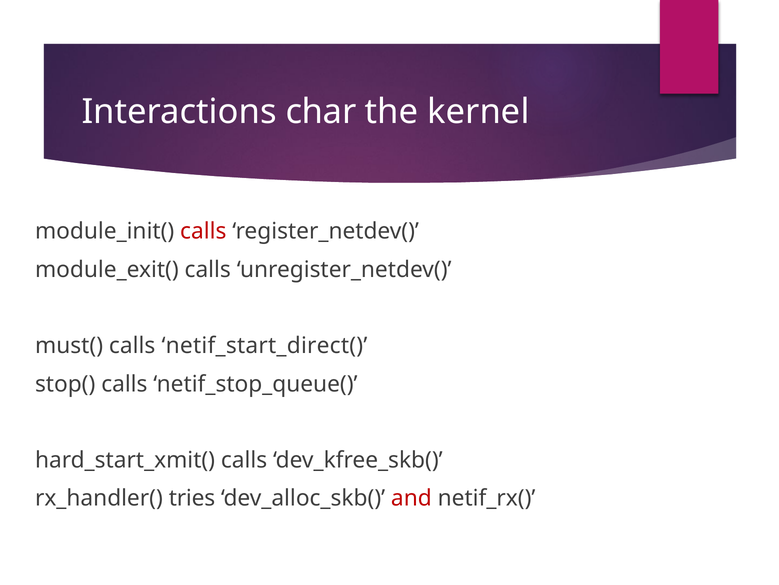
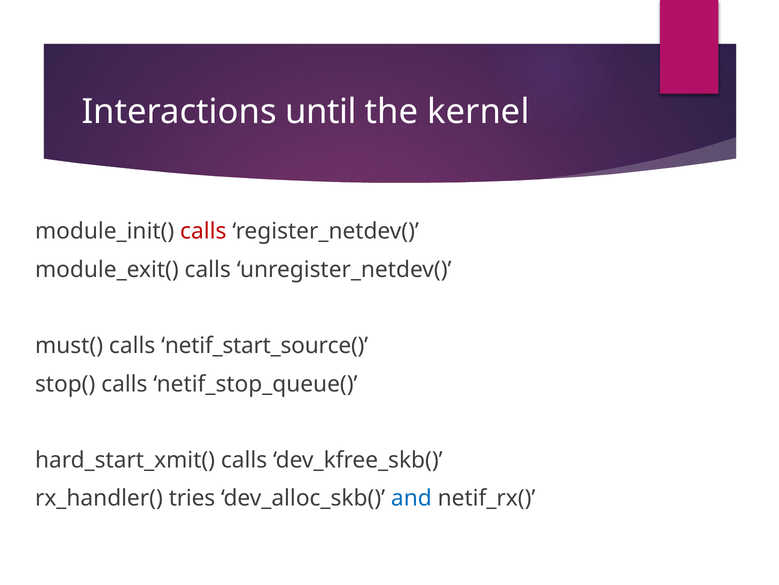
char: char -> until
netif_start_direct(: netif_start_direct( -> netif_start_source(
and colour: red -> blue
